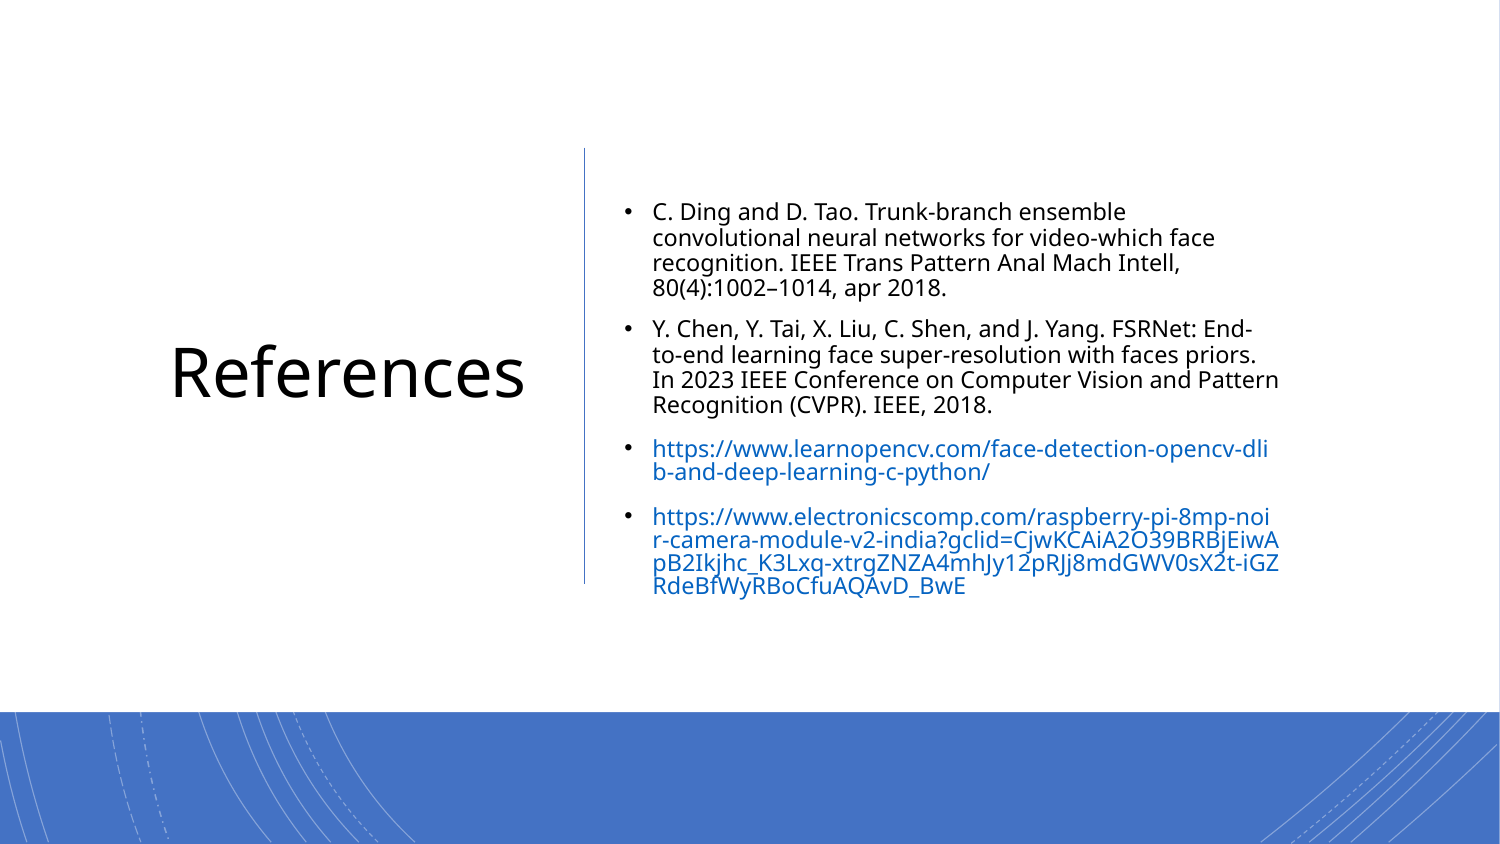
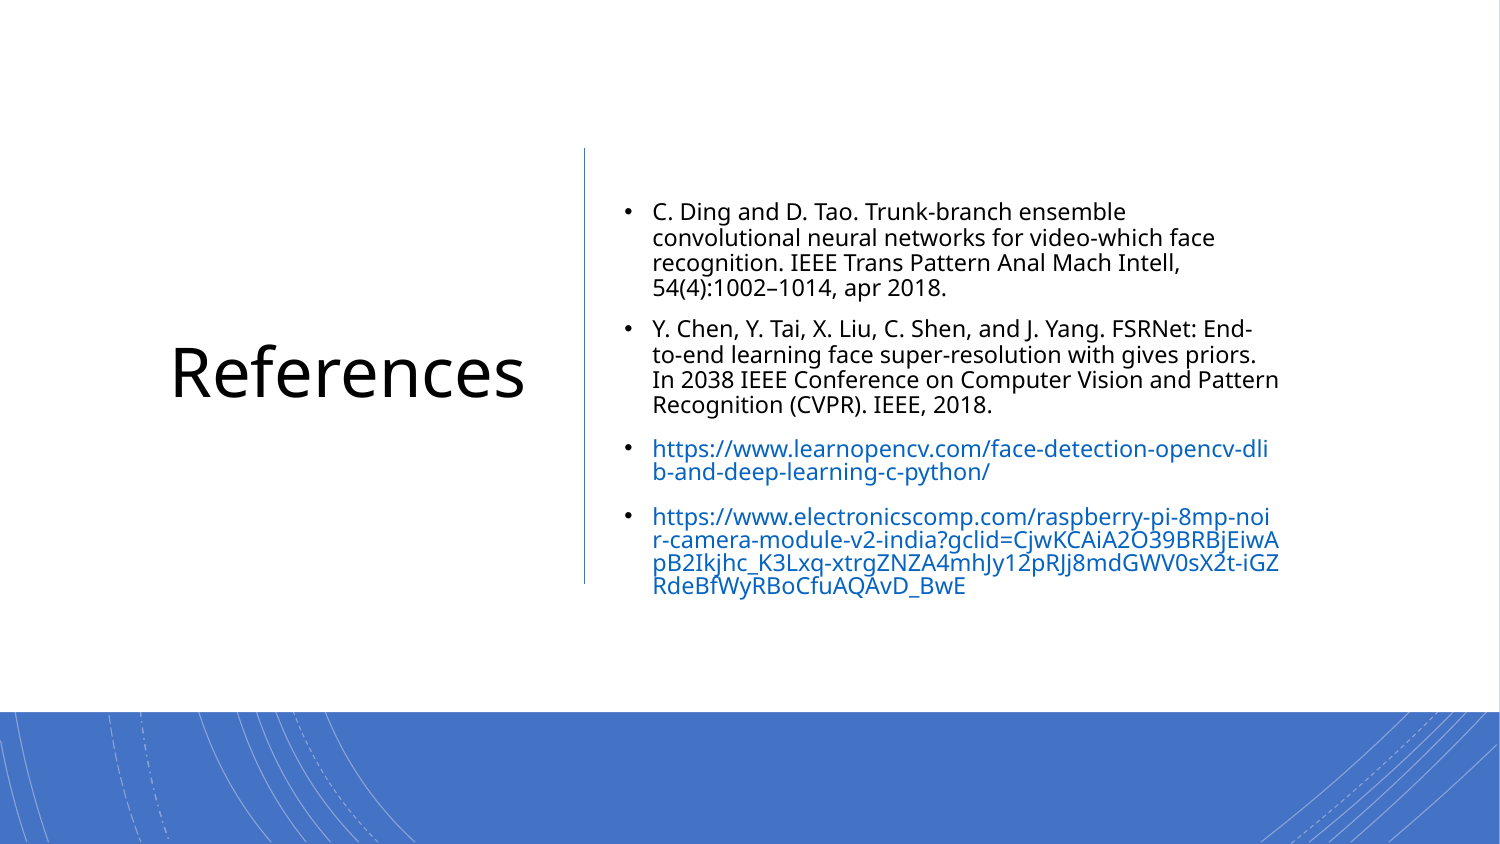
80(4):1002–1014: 80(4):1002–1014 -> 54(4):1002–1014
faces: faces -> gives
2023: 2023 -> 2038
